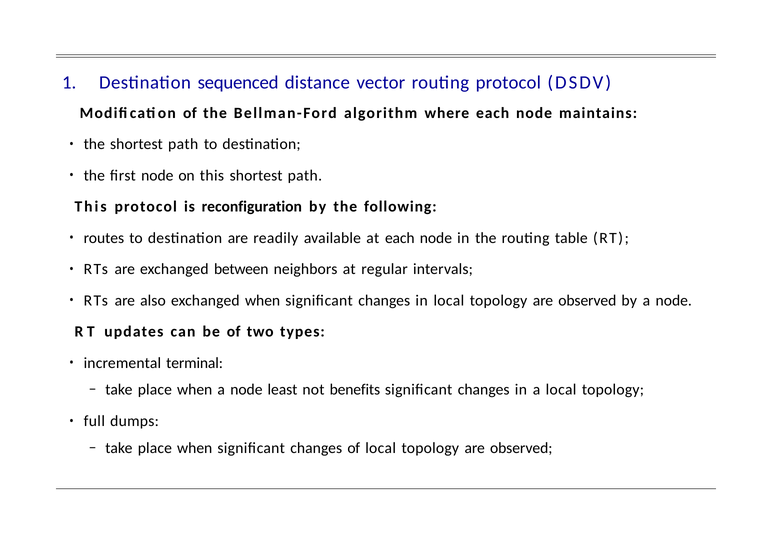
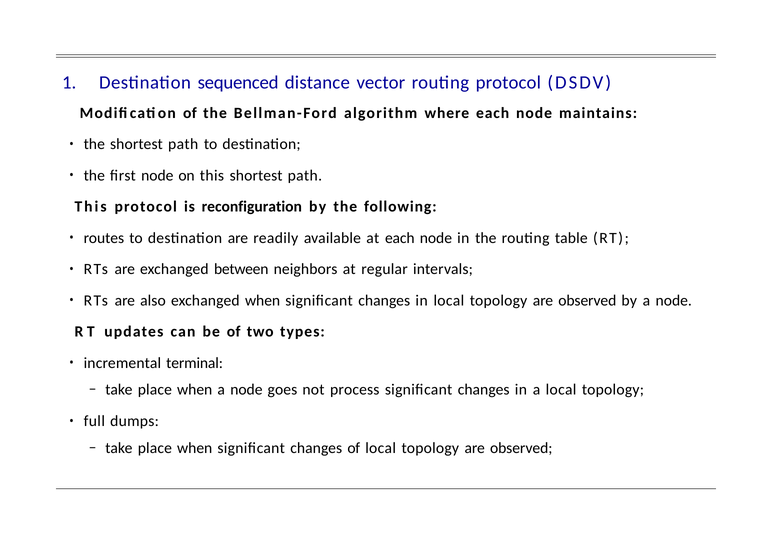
least: least -> goes
benefits: benefits -> process
